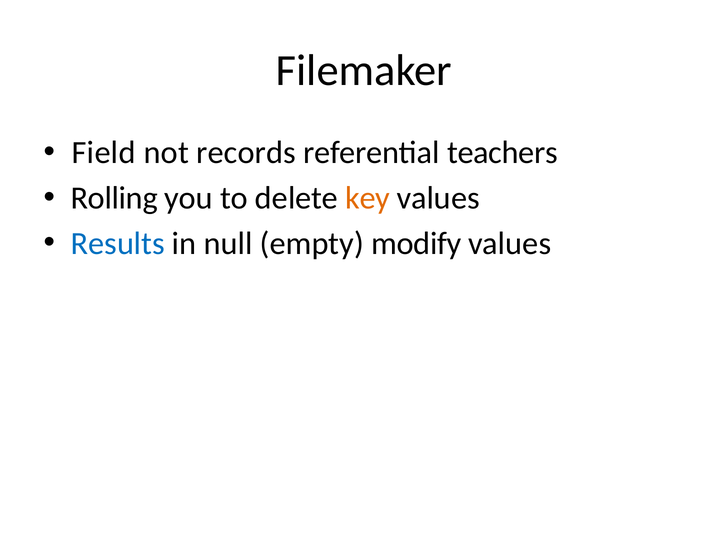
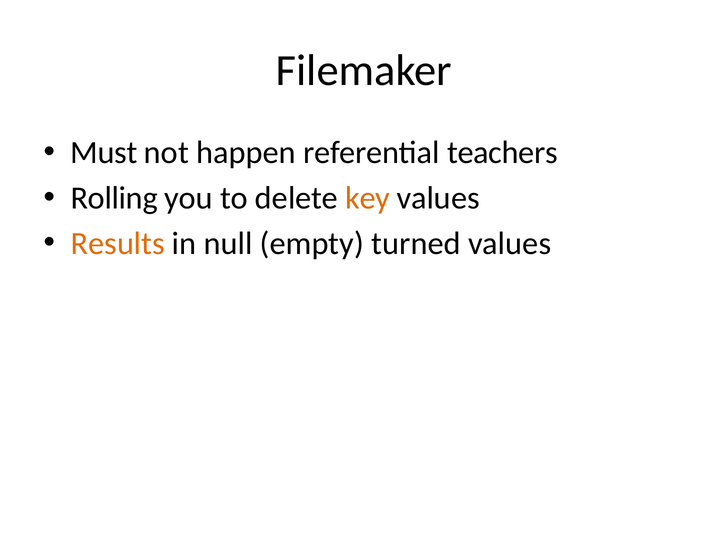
Field: Field -> Must
records: records -> happen
Results colour: blue -> orange
modify: modify -> turned
